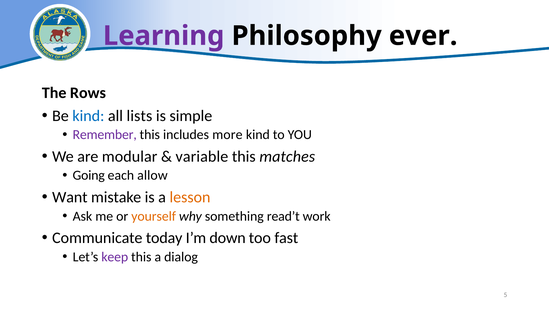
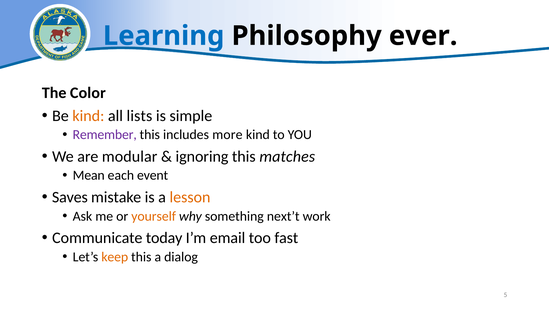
Learning colour: purple -> blue
Rows: Rows -> Color
kind at (88, 116) colour: blue -> orange
variable: variable -> ignoring
Going: Going -> Mean
allow: allow -> event
Want: Want -> Saves
read’t: read’t -> next’t
down: down -> email
keep colour: purple -> orange
